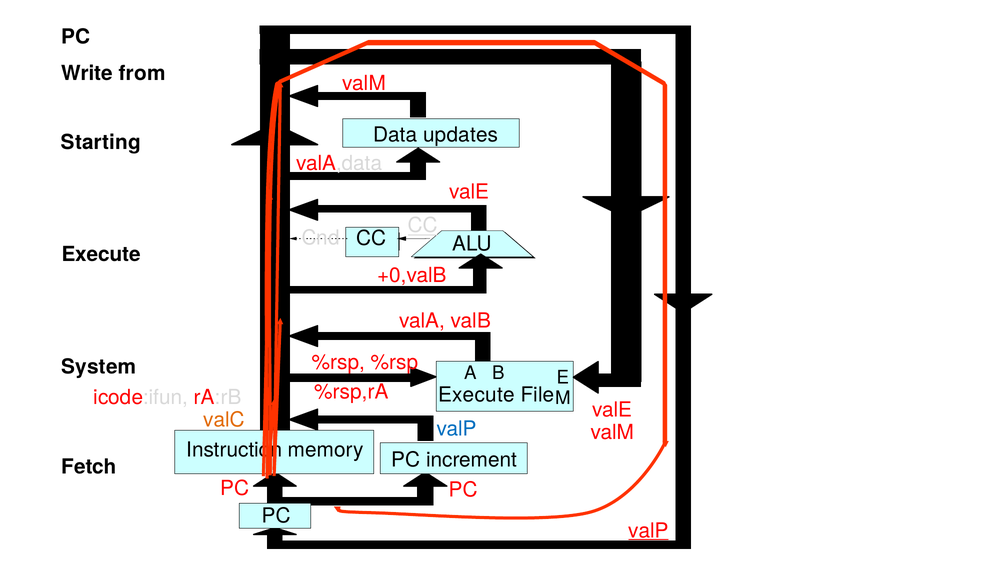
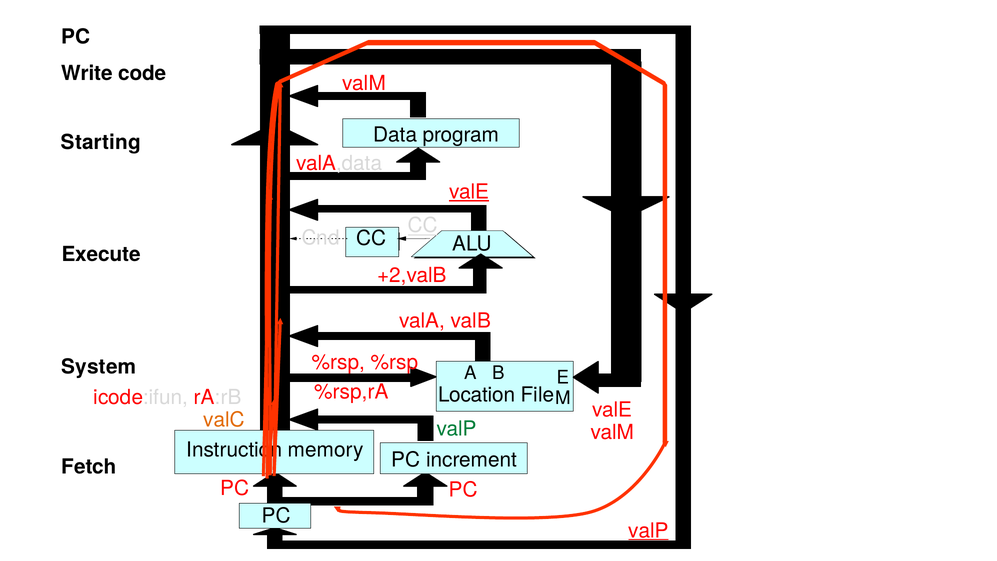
from: from -> code
updates: updates -> program
valE at (469, 192) underline: none -> present
+0,valB: +0,valB -> +2,valB
Execute at (476, 395): Execute -> Location
valP at (457, 429) colour: blue -> green
